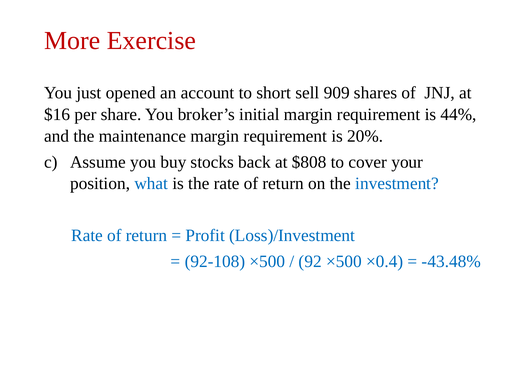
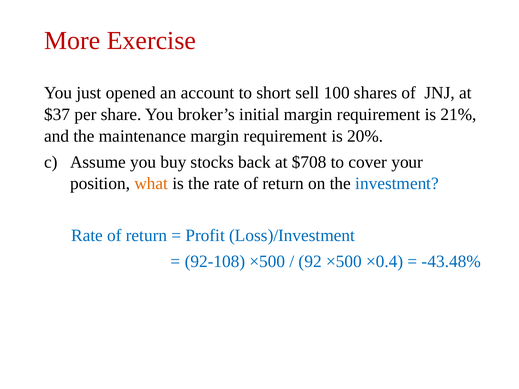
909: 909 -> 100
$16: $16 -> $37
44%: 44% -> 21%
$808: $808 -> $708
what colour: blue -> orange
